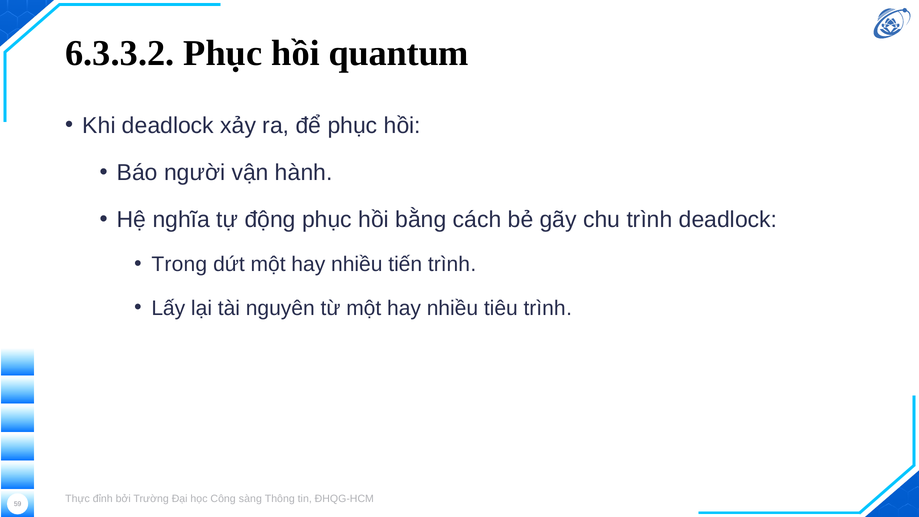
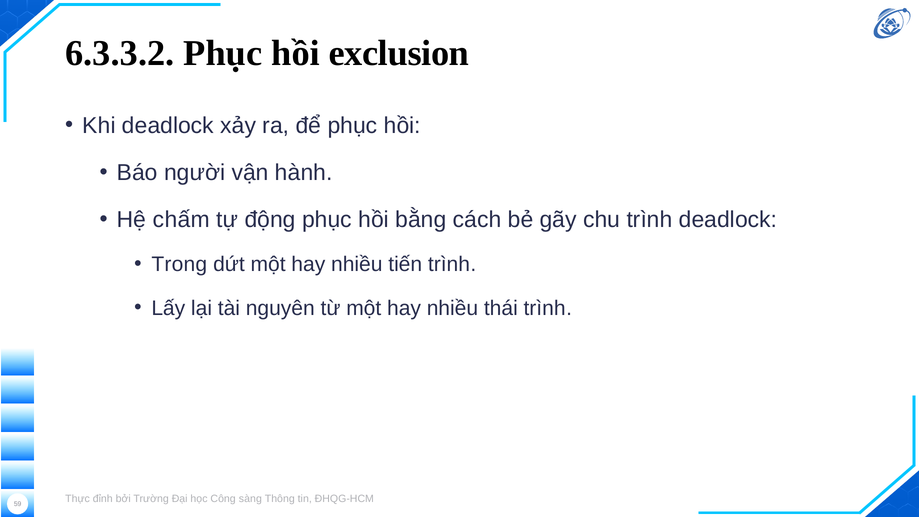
quantum: quantum -> exclusion
nghĩa: nghĩa -> chấm
tiêu: tiêu -> thái
